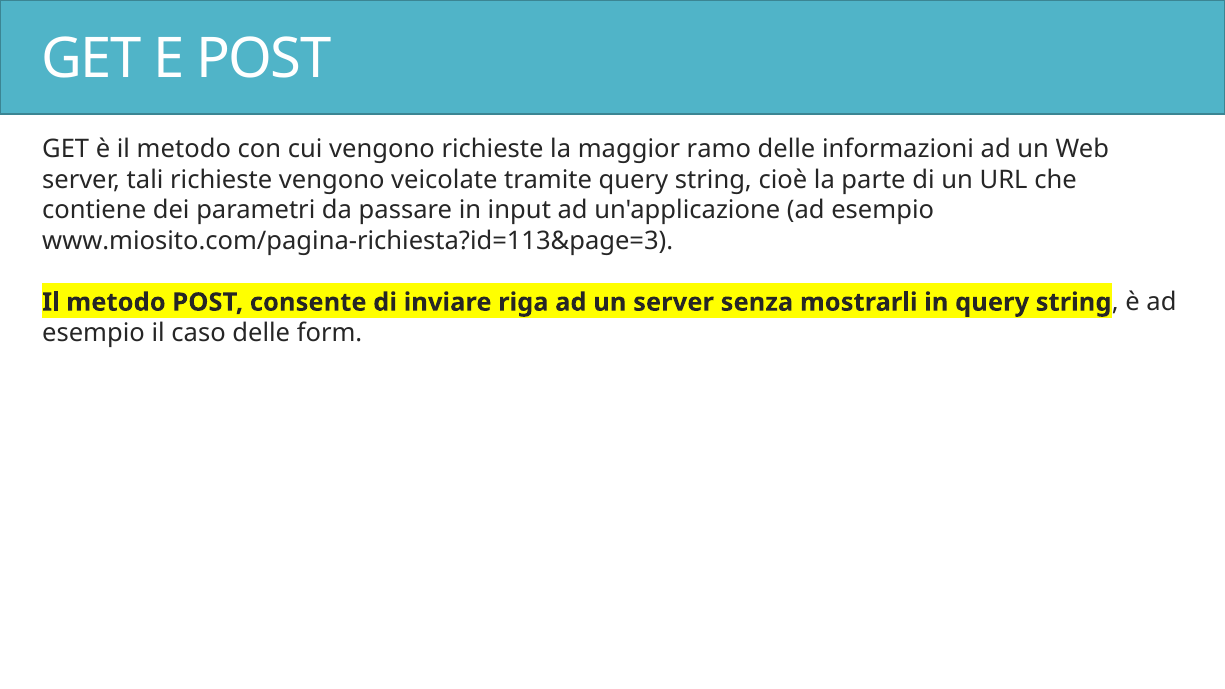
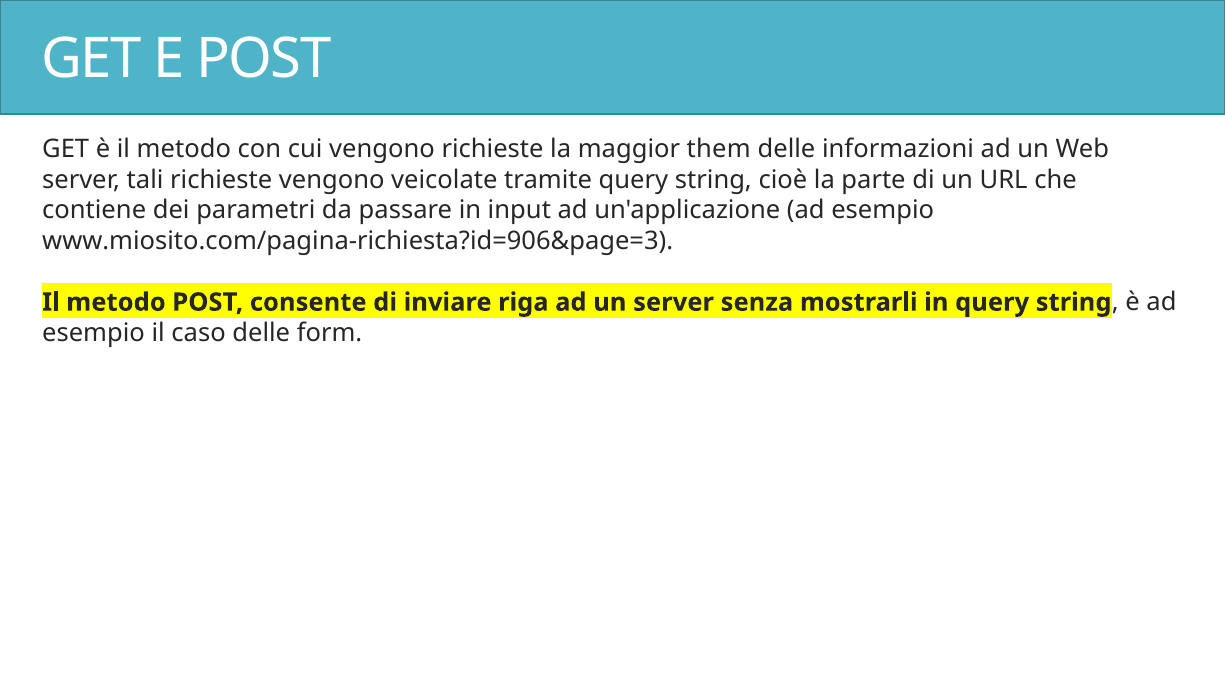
ramo: ramo -> them
www.miosito.com/pagina-richiesta?id=113&page=3: www.miosito.com/pagina-richiesta?id=113&page=3 -> www.miosito.com/pagina-richiesta?id=906&page=3
